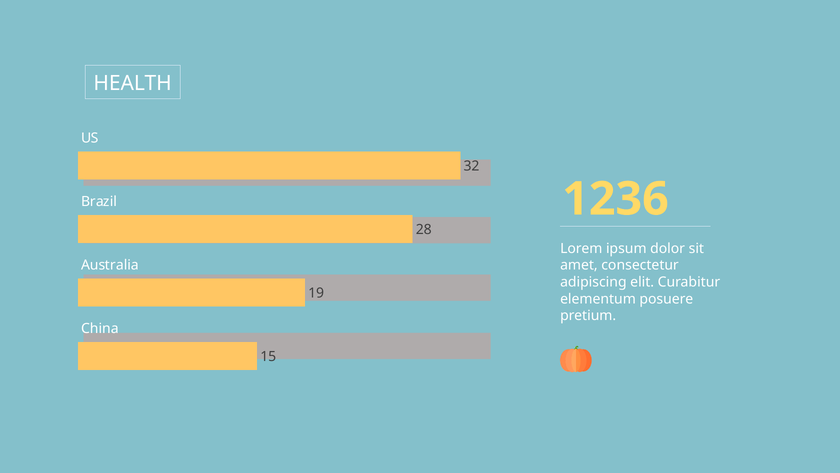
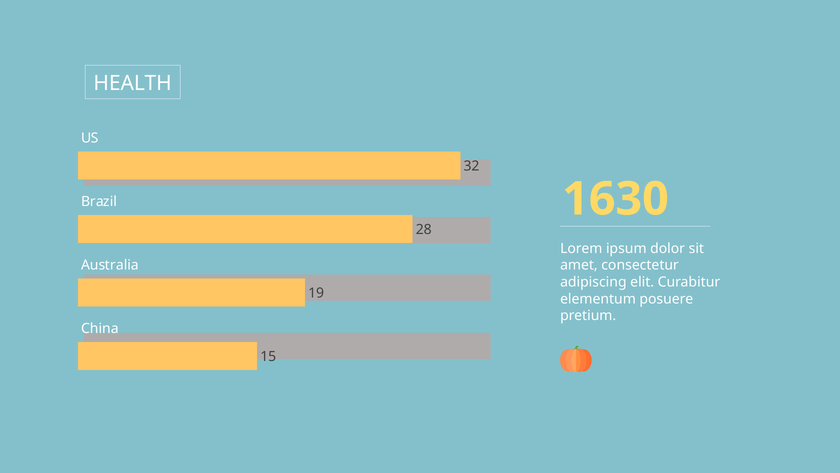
1236: 1236 -> 1630
